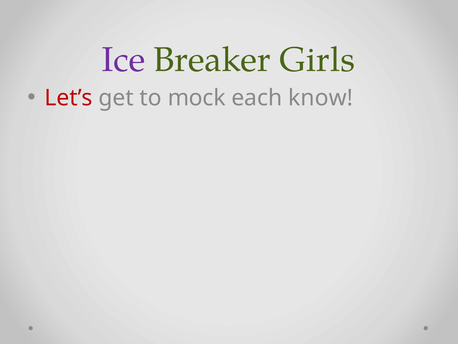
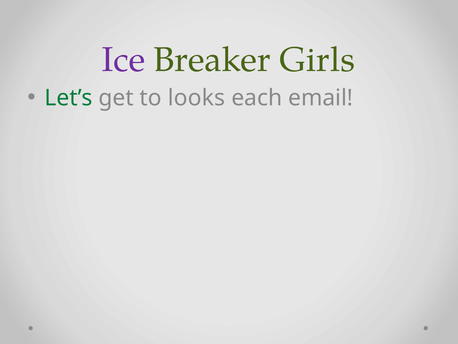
Let’s colour: red -> green
mock: mock -> looks
know: know -> email
